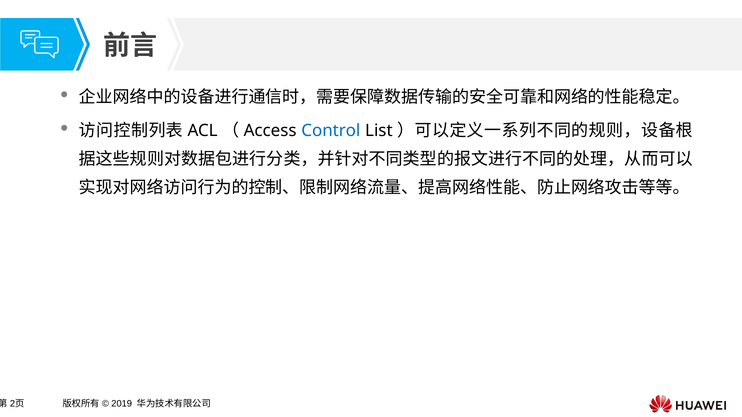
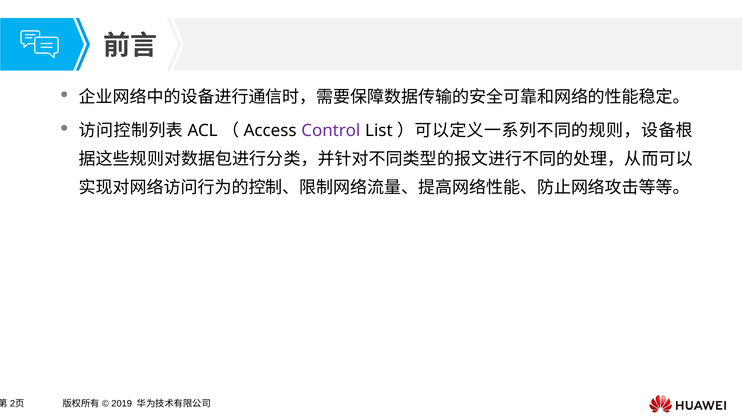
Control colour: blue -> purple
